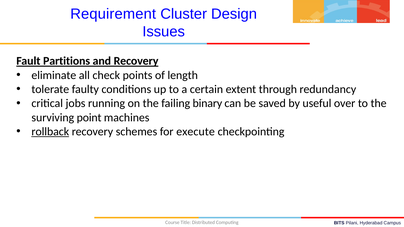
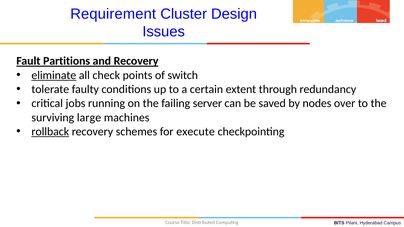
eliminate underline: none -> present
length: length -> switch
binary: binary -> server
useful: useful -> nodes
point: point -> large
